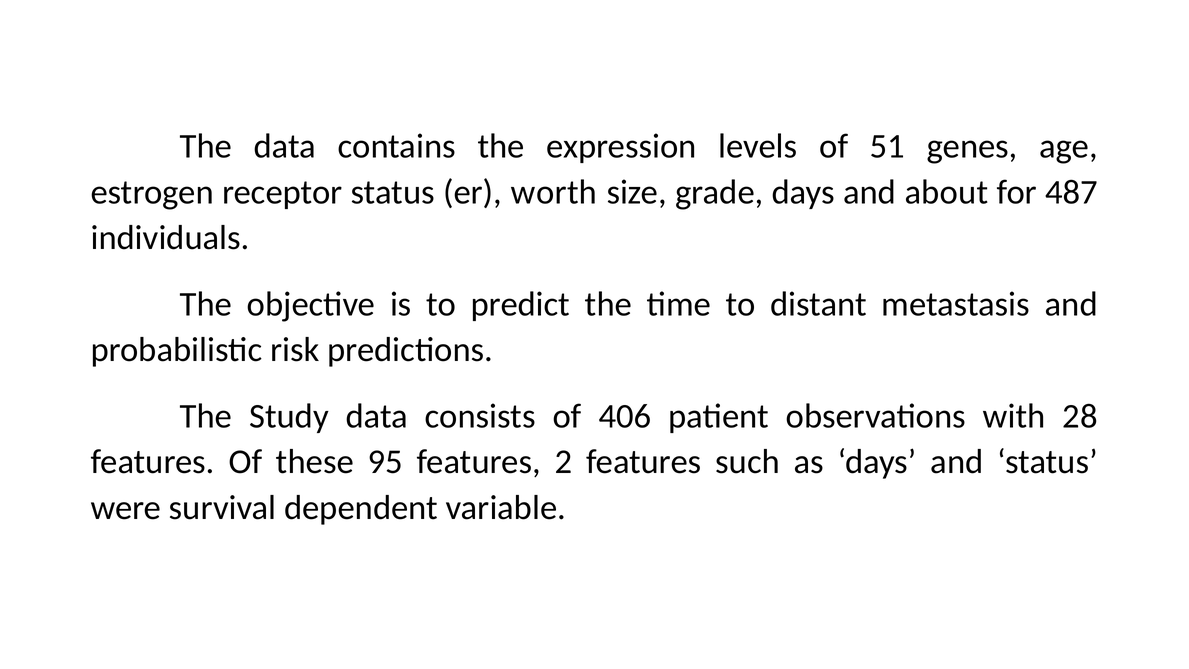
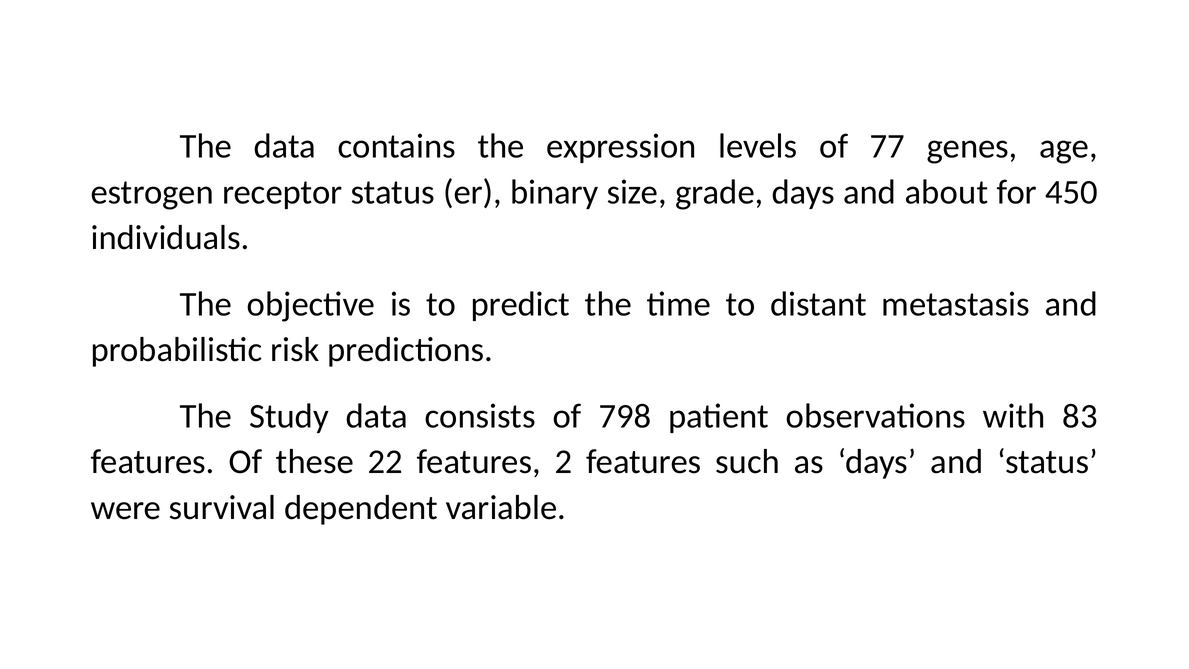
51: 51 -> 77
worth: worth -> binary
487: 487 -> 450
406: 406 -> 798
28: 28 -> 83
95: 95 -> 22
